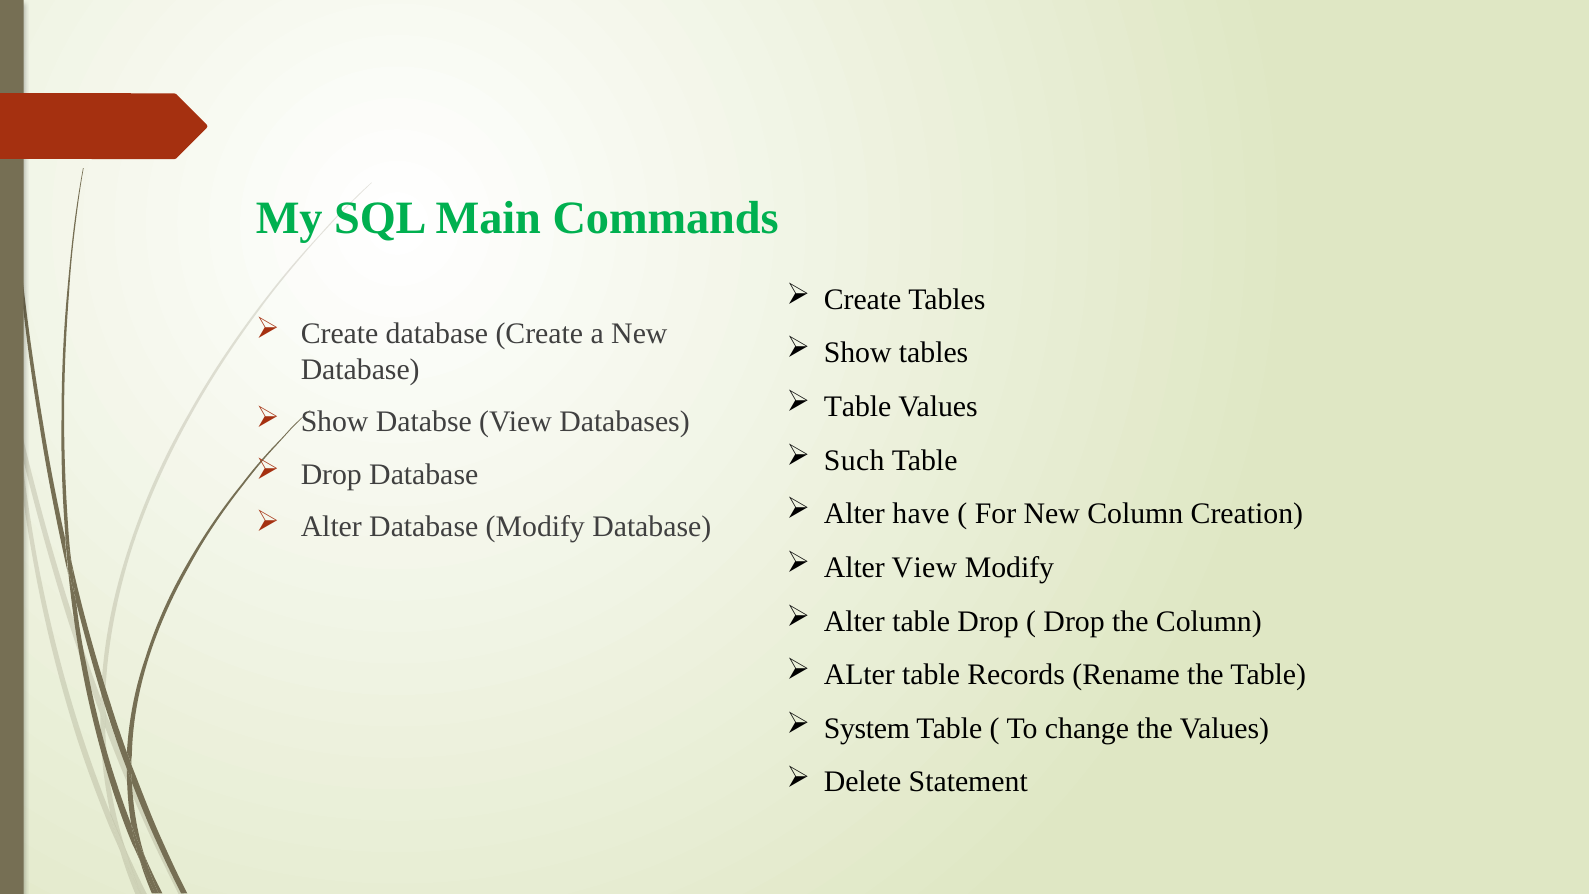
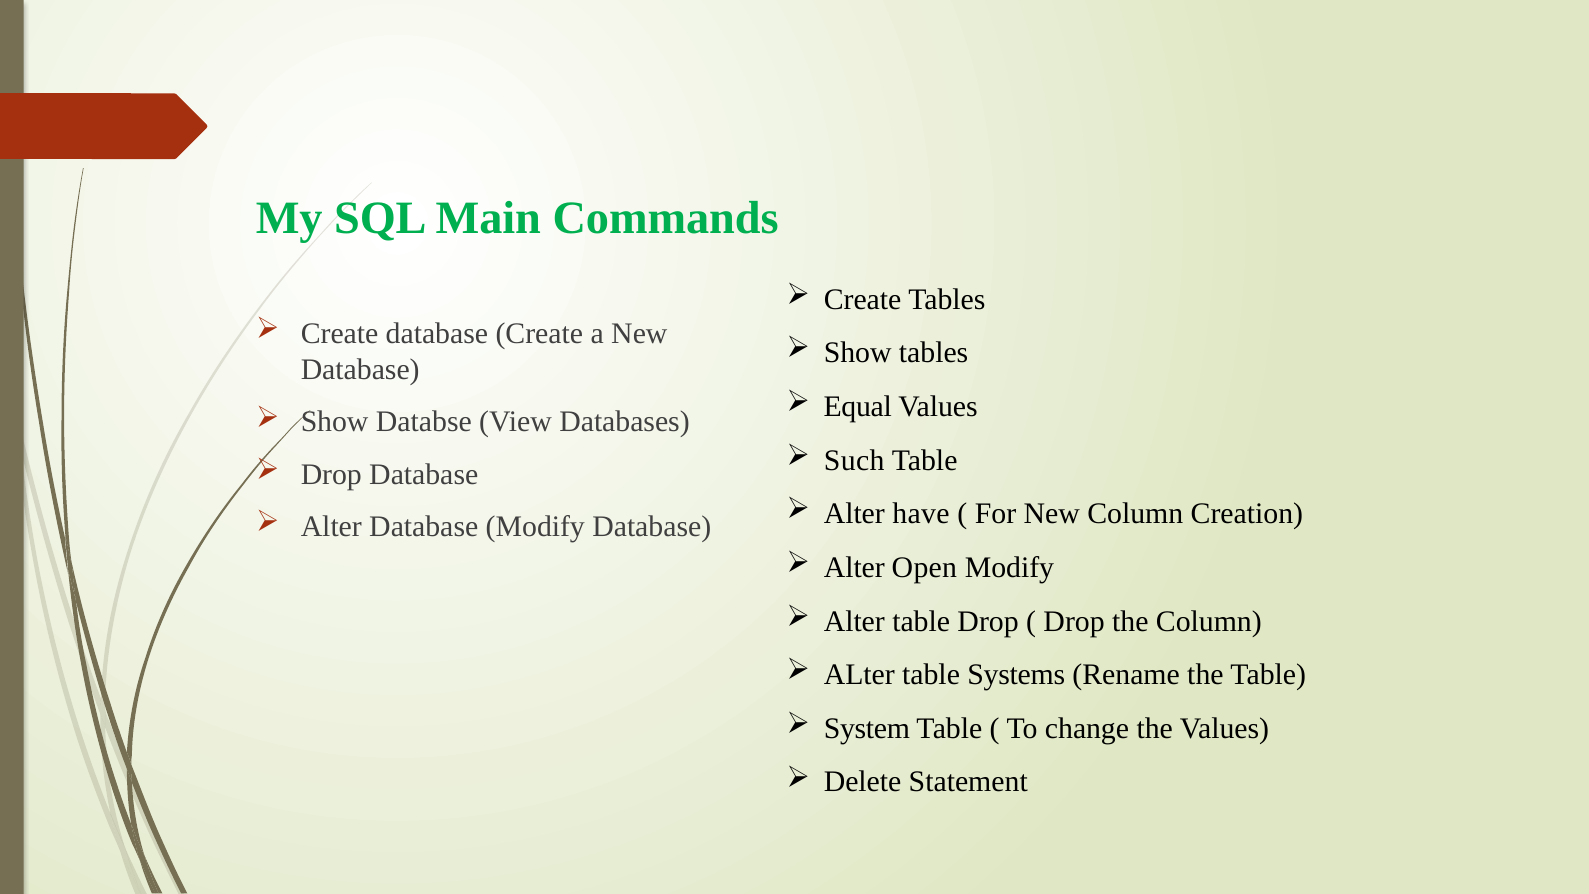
Table at (858, 407): Table -> Equal
Alter View: View -> Open
Records: Records -> Systems
